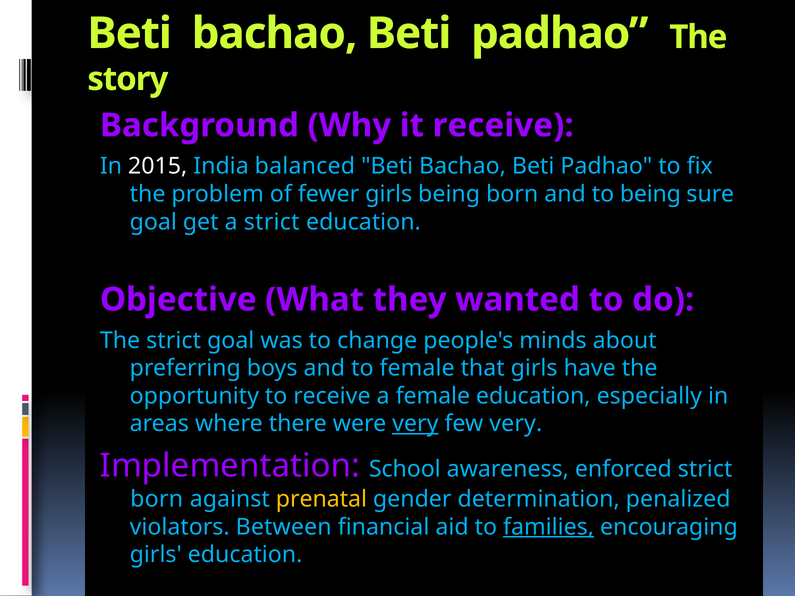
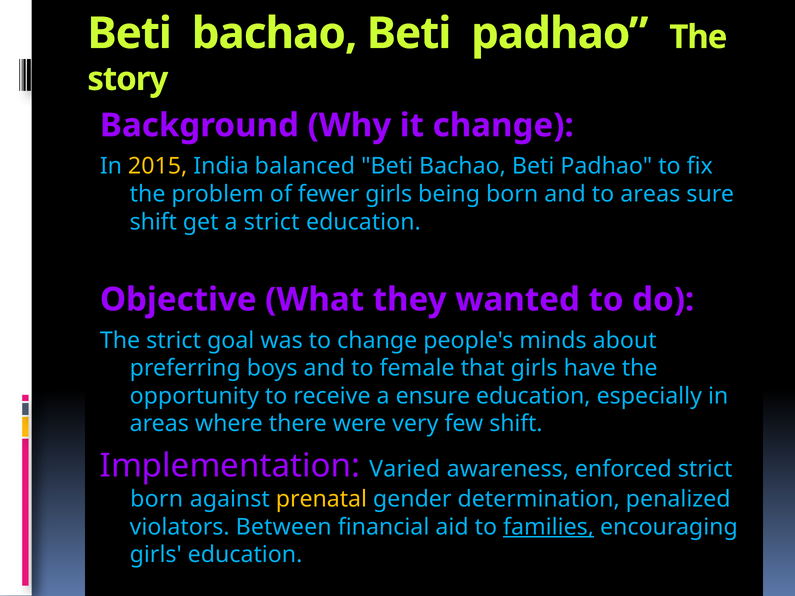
it receive: receive -> change
2015 colour: white -> yellow
to being: being -> areas
goal at (153, 222): goal -> shift
a female: female -> ensure
very at (415, 424) underline: present -> none
few very: very -> shift
School: School -> Varied
